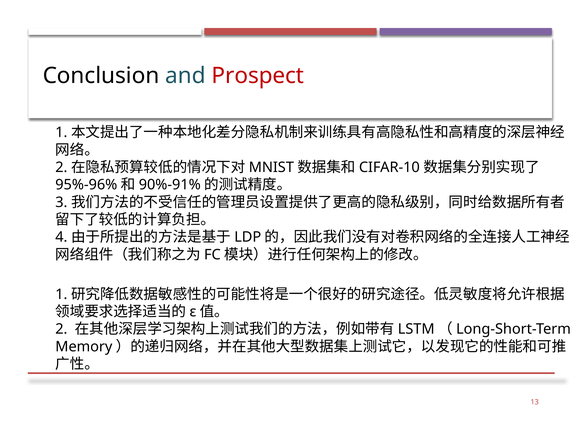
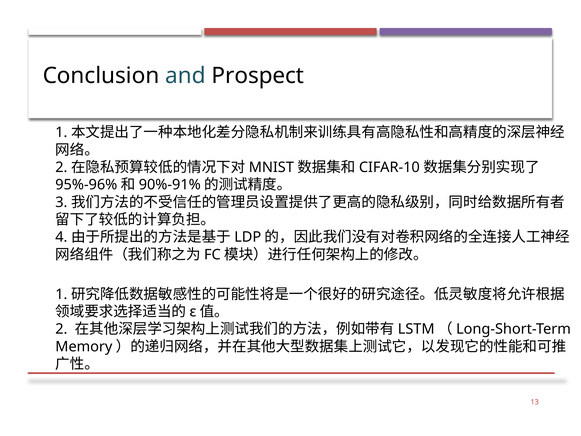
Prospect colour: red -> black
